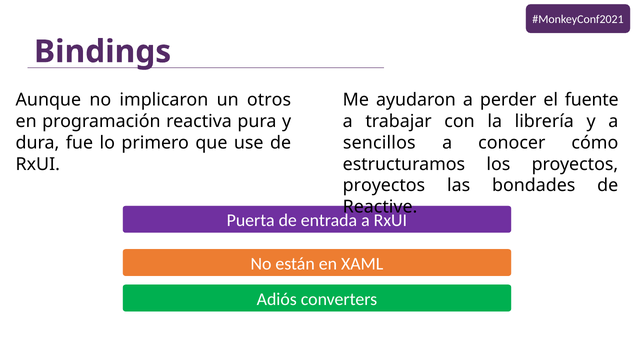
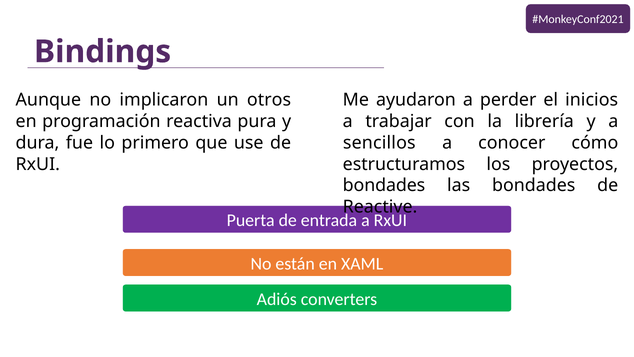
fuente: fuente -> inicios
proyectos at (384, 185): proyectos -> bondades
